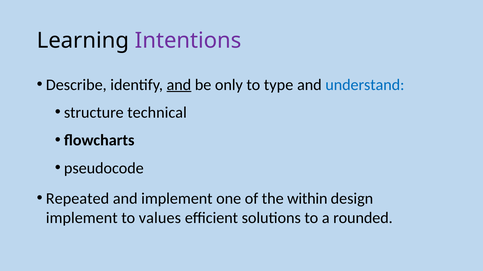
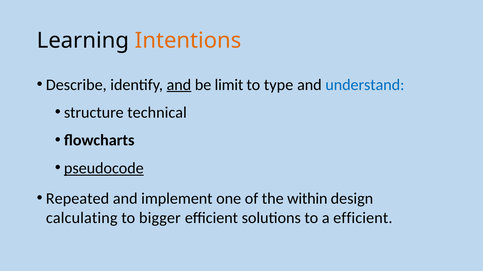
Intentions colour: purple -> orange
only: only -> limit
pseudocode underline: none -> present
implement at (82, 218): implement -> calculating
values: values -> bigger
a rounded: rounded -> efficient
